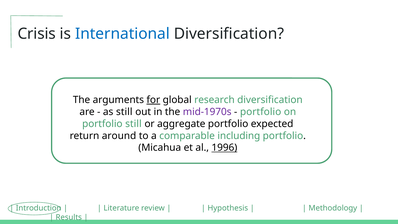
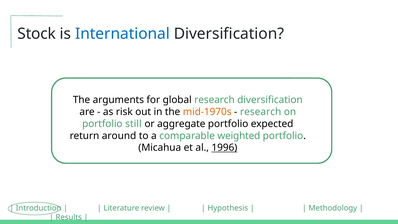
Crisis: Crisis -> Stock
for underline: present -> none
as still: still -> risk
mid-1970s colour: purple -> orange
portfolio at (261, 112): portfolio -> research
including: including -> weighted
